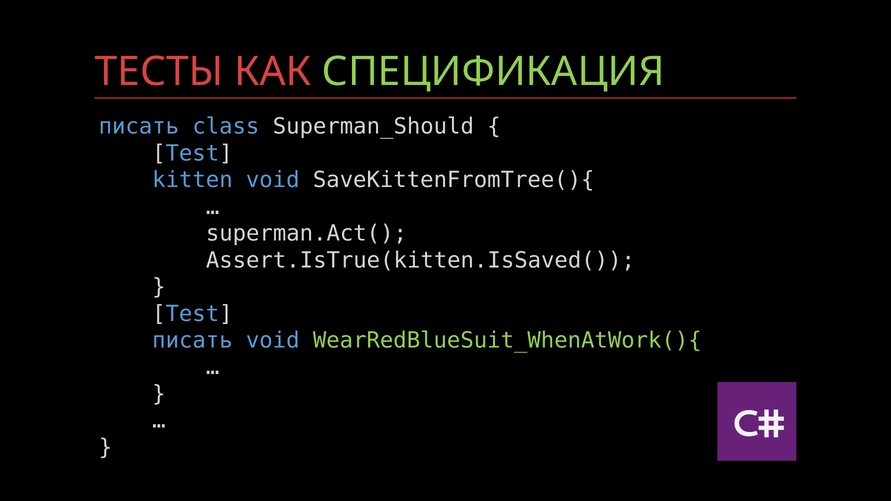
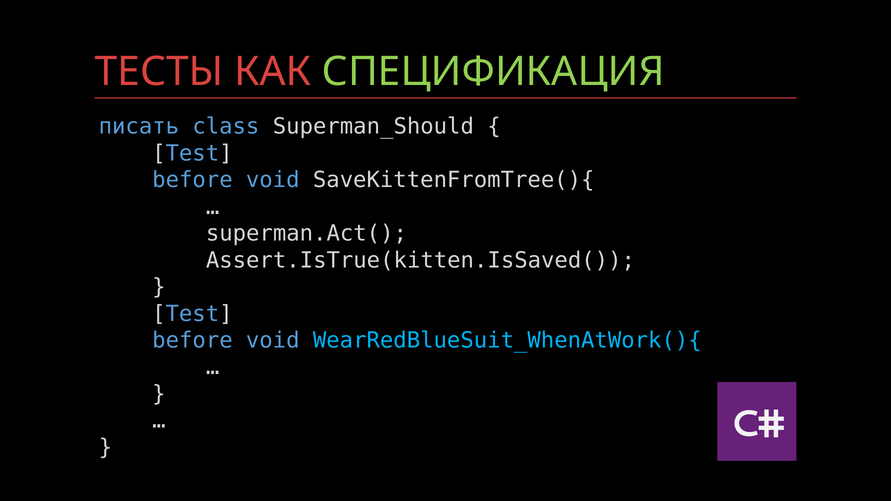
kitten at (192, 180): kitten -> before
писать at (192, 341): писать -> before
WearRedBlueSuit_WhenAtWork(){ colour: light green -> light blue
